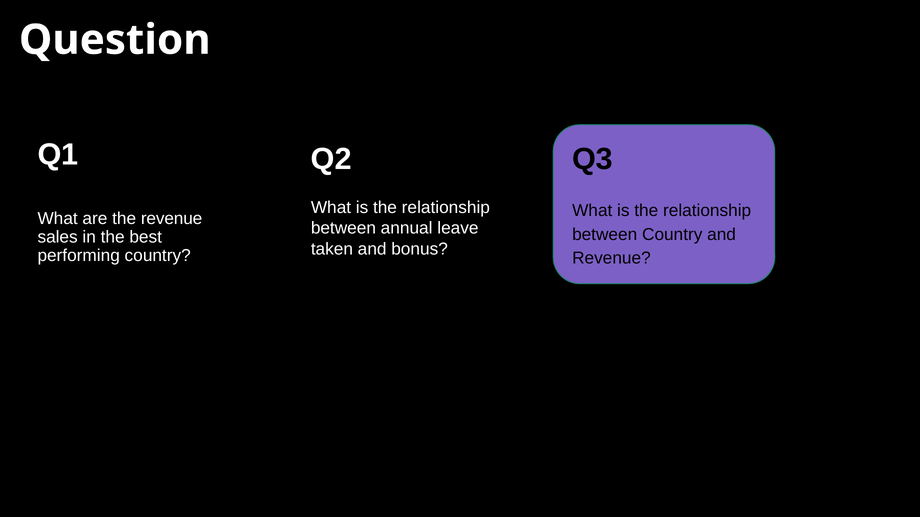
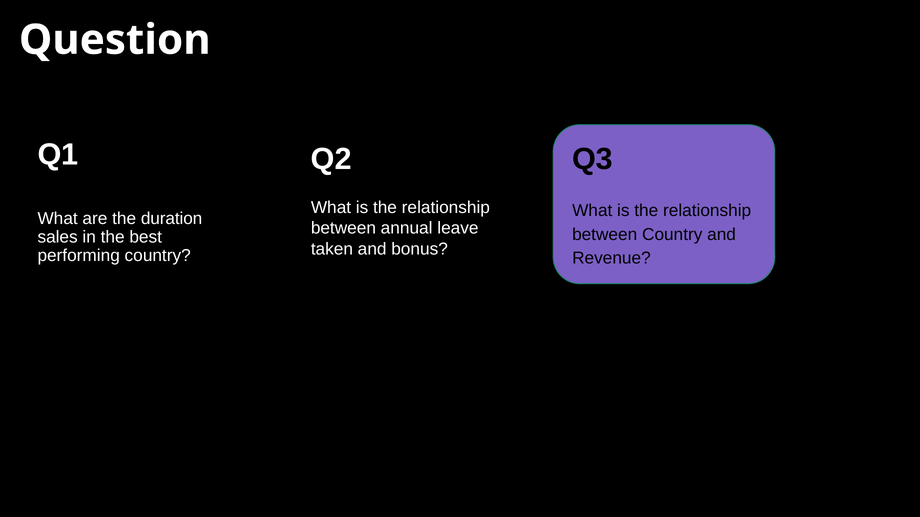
the revenue: revenue -> duration
